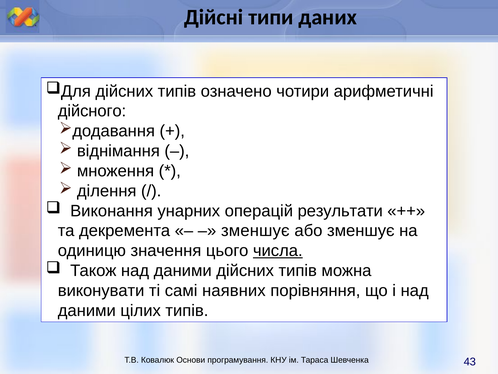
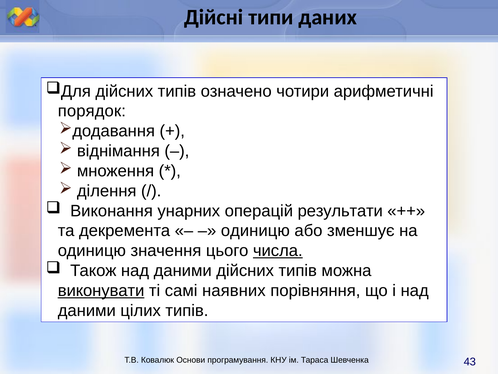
дійсного: дійсного -> порядок
зменшує at (255, 231): зменшує -> одиницю
виконувати underline: none -> present
